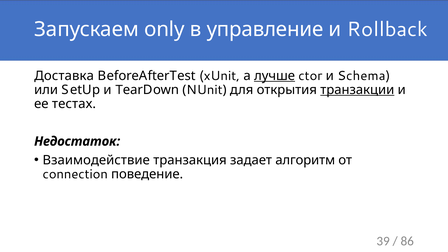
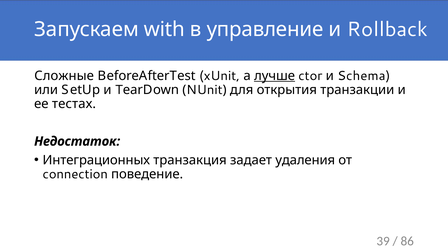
only: only -> with
Доставка: Доставка -> Сложные
транзакции underline: present -> none
Взаимодействие: Взаимодействие -> Интеграционных
алгоритм: алгоритм -> удаления
